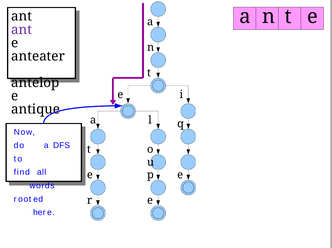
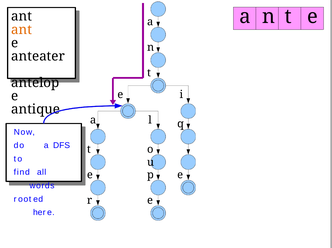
ant at (22, 30) colour: purple -> orange
